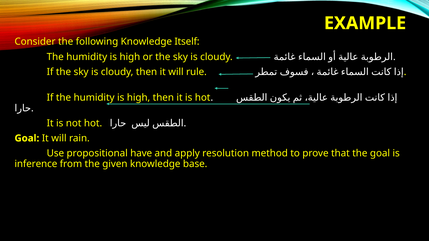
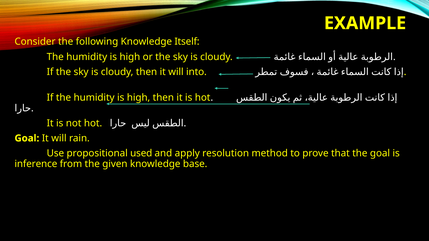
rule: rule -> into
have: have -> used
